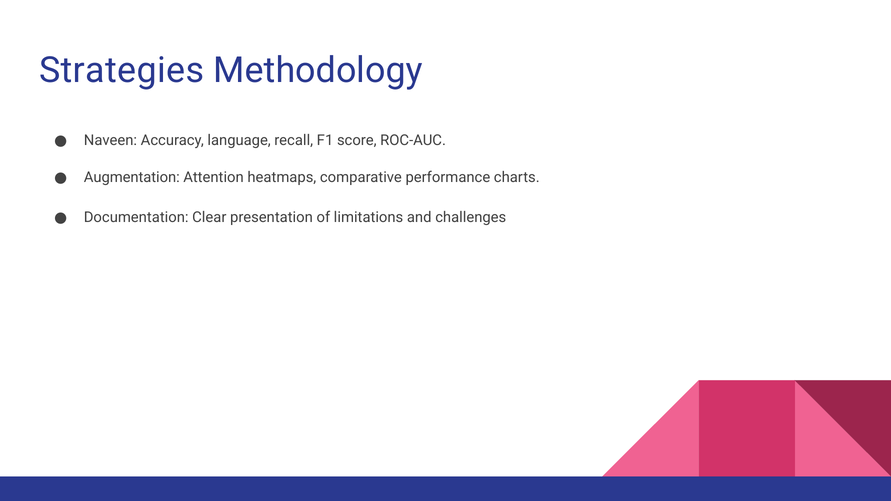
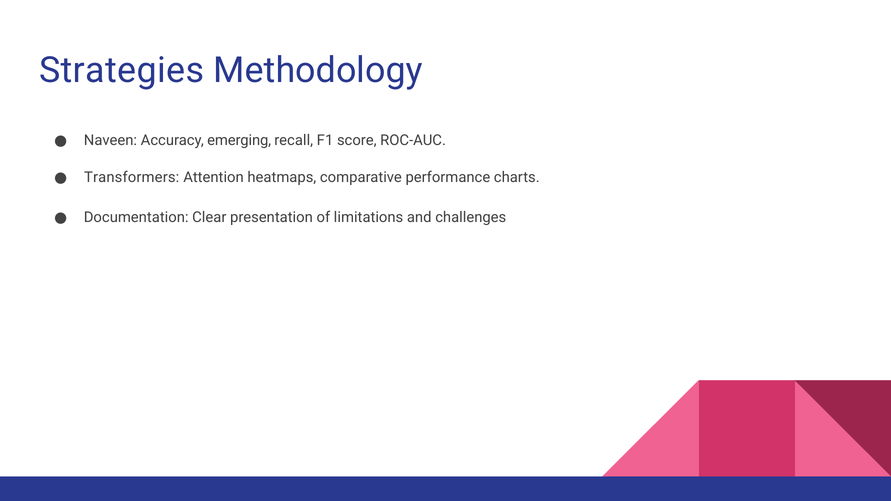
language: language -> emerging
Augmentation: Augmentation -> Transformers
